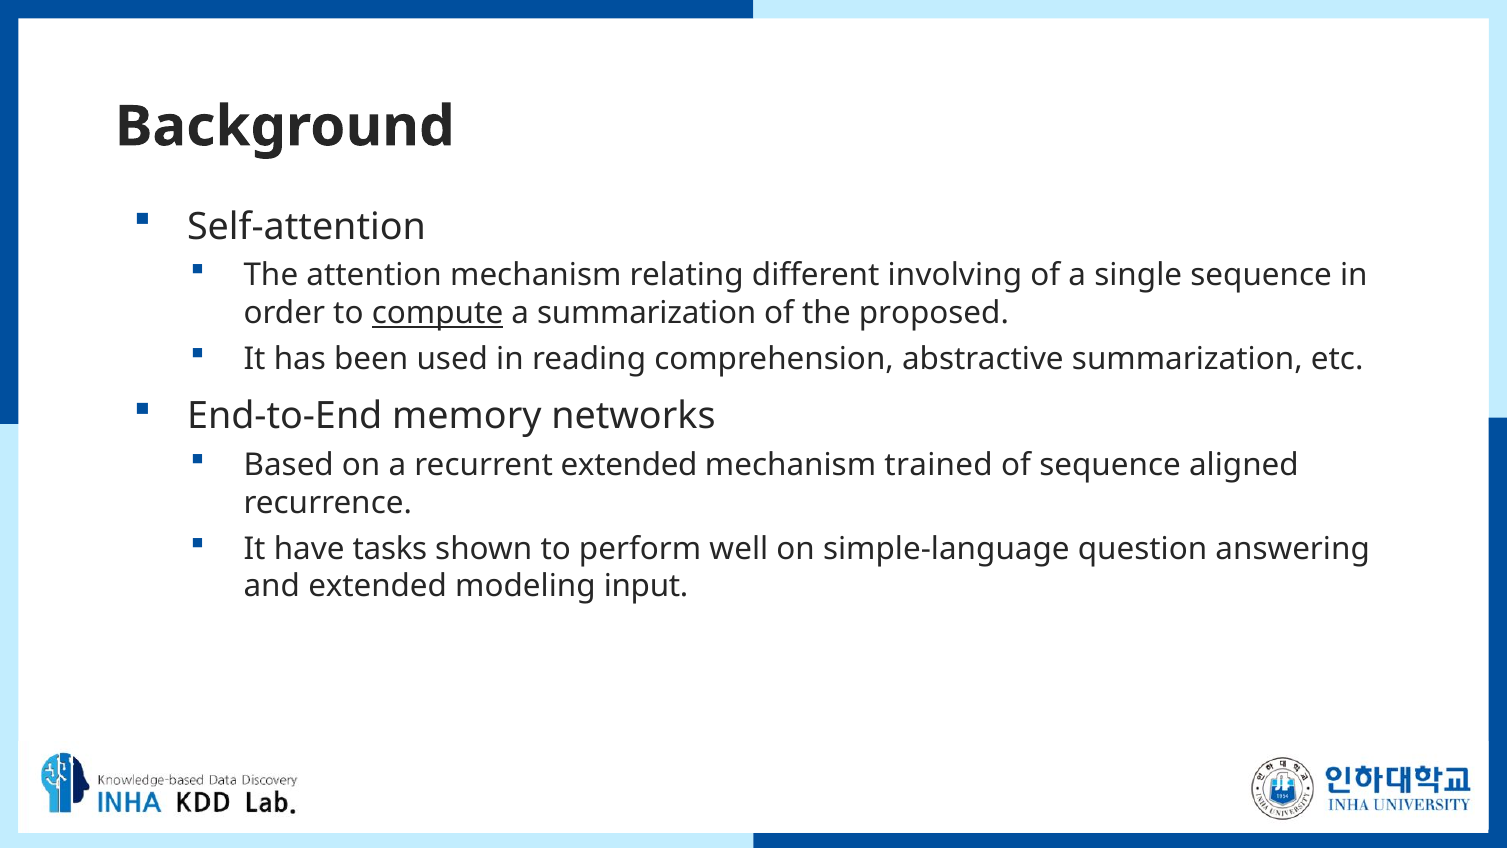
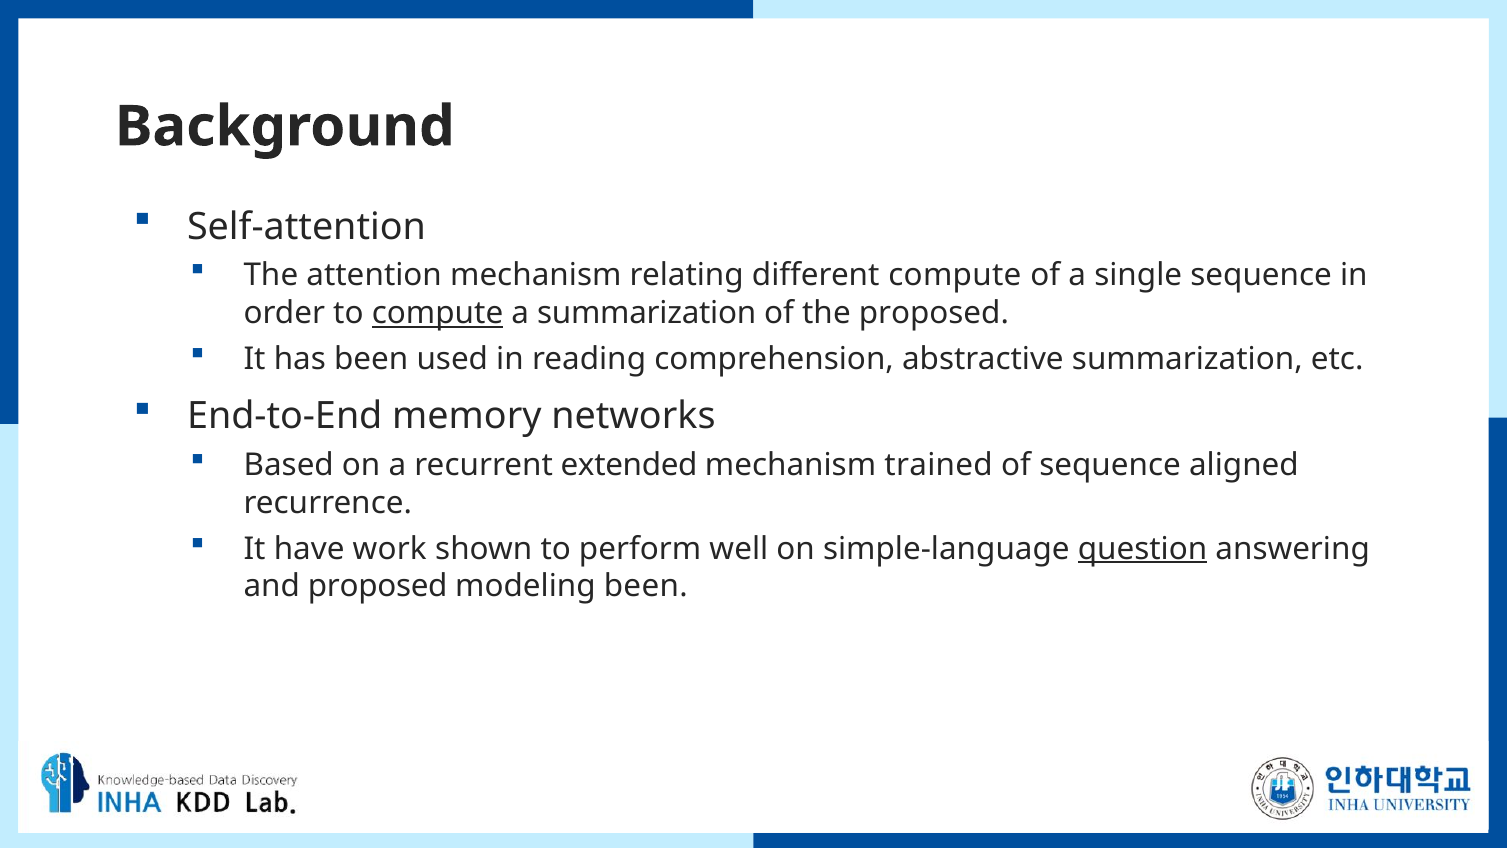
different involving: involving -> compute
tasks: tasks -> work
question underline: none -> present
and extended: extended -> proposed
modeling input: input -> been
